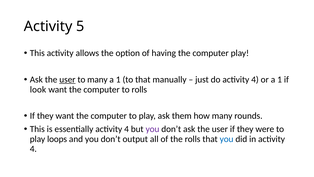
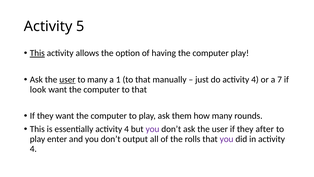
This at (37, 53) underline: none -> present
or a 1: 1 -> 7
computer to rolls: rolls -> that
were: were -> after
loops: loops -> enter
you at (227, 139) colour: blue -> purple
